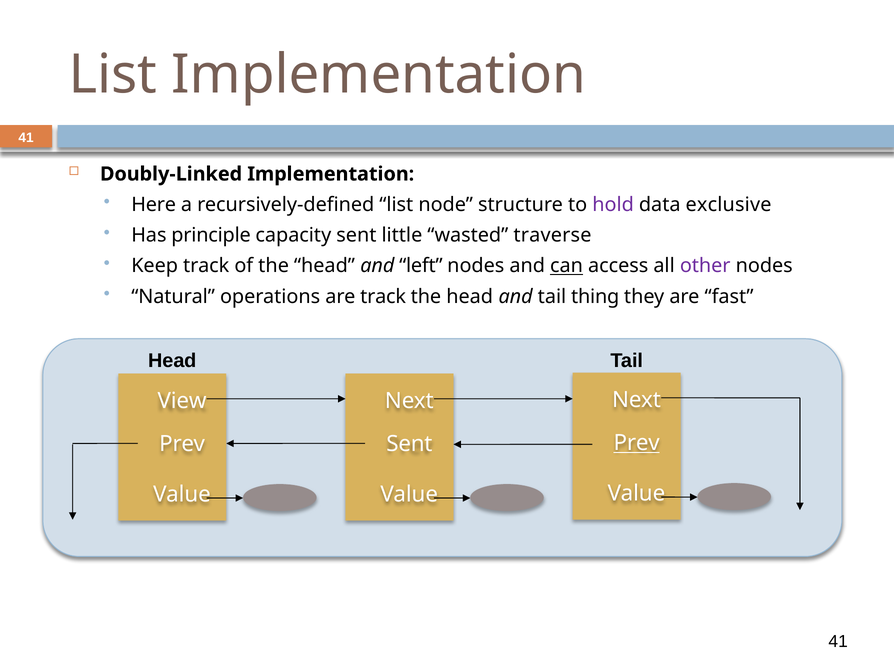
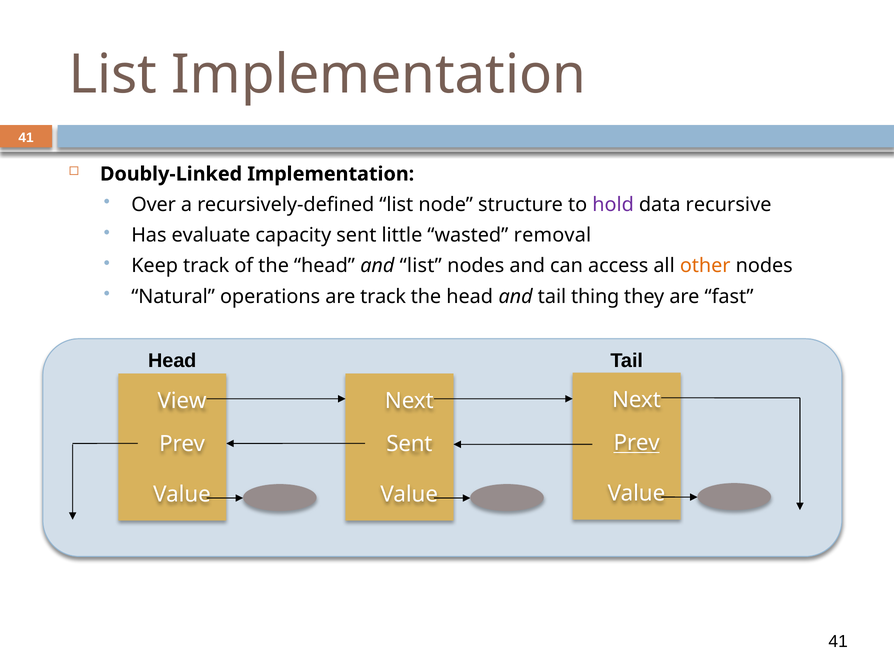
Here: Here -> Over
exclusive: exclusive -> recursive
principle: principle -> evaluate
traverse: traverse -> removal
and left: left -> list
can underline: present -> none
other colour: purple -> orange
